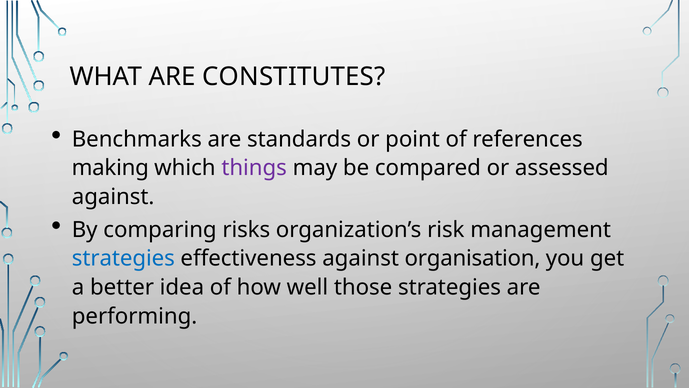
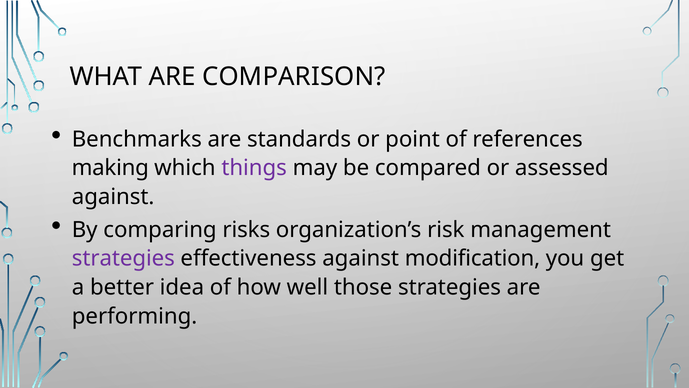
CONSTITUTES: CONSTITUTES -> COMPARISON
strategies at (123, 258) colour: blue -> purple
organisation: organisation -> modification
